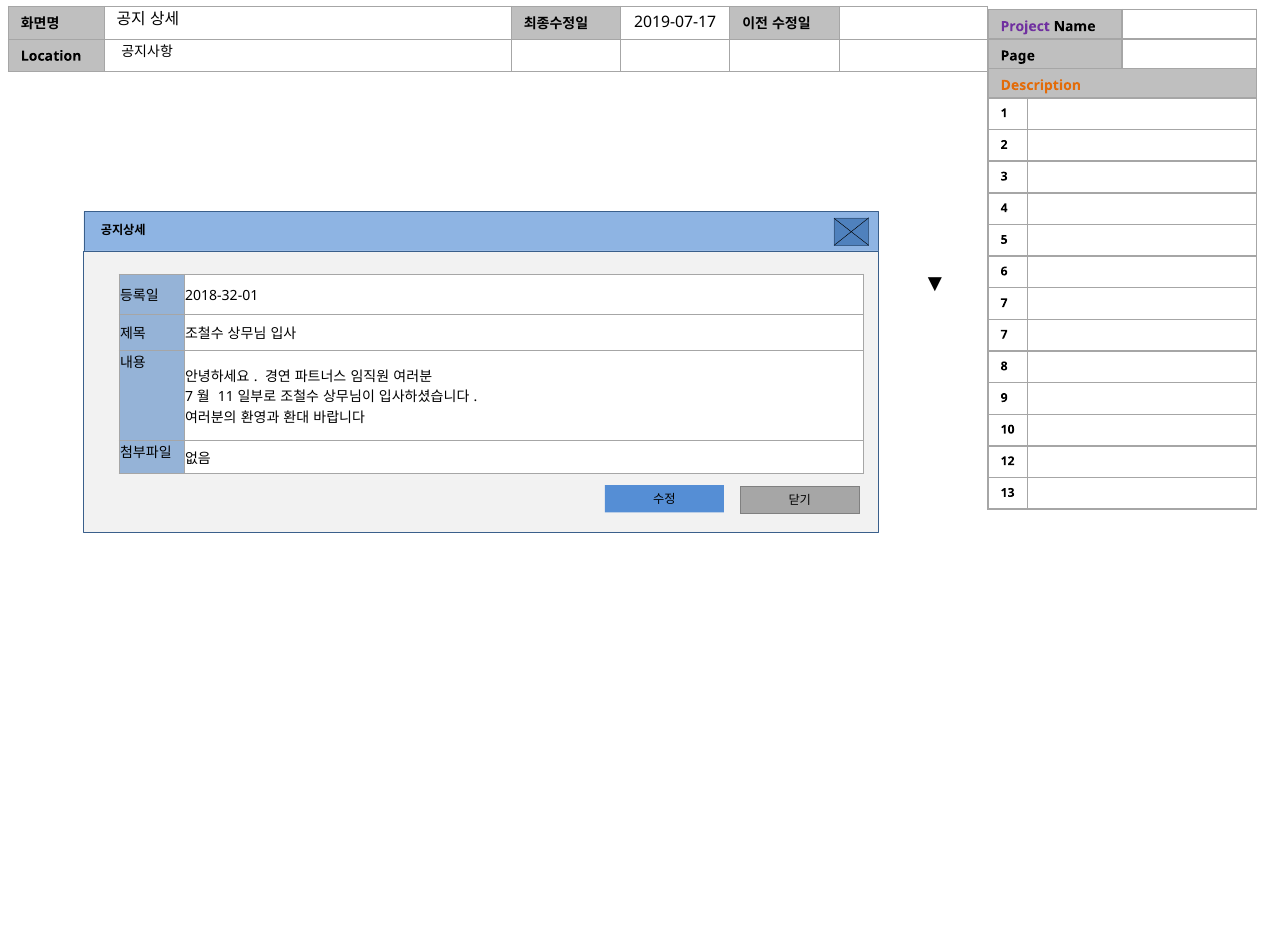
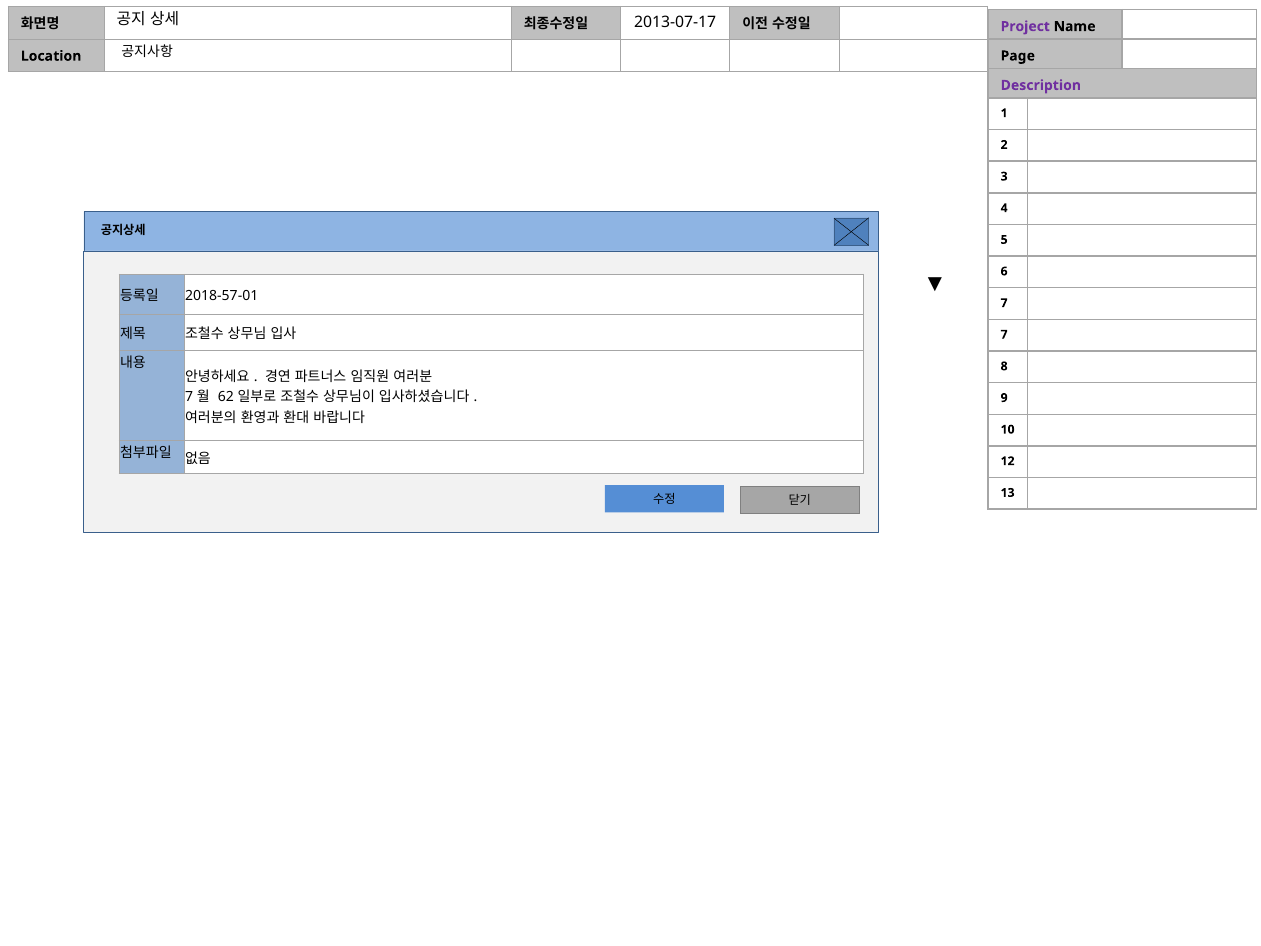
2019-07-17: 2019-07-17 -> 2013-07-17
Description colour: orange -> purple
2018-32-01: 2018-32-01 -> 2018-57-01
11: 11 -> 62
